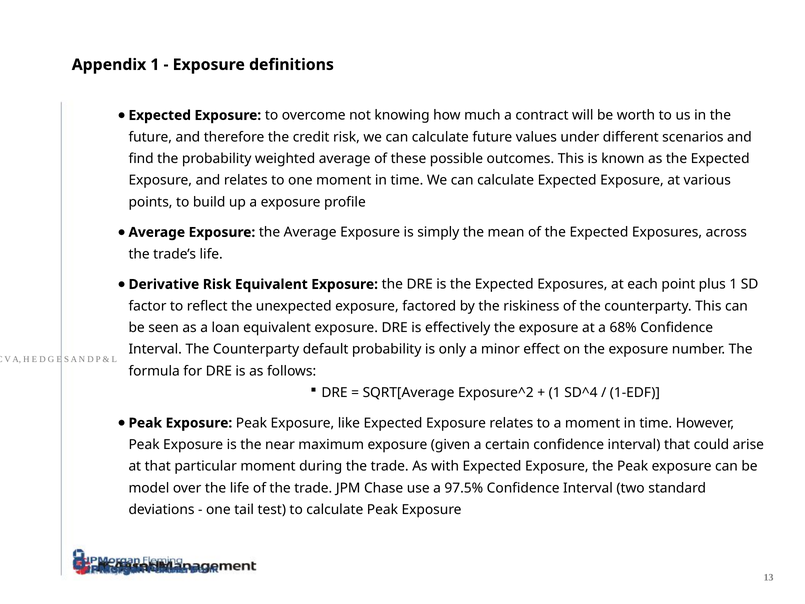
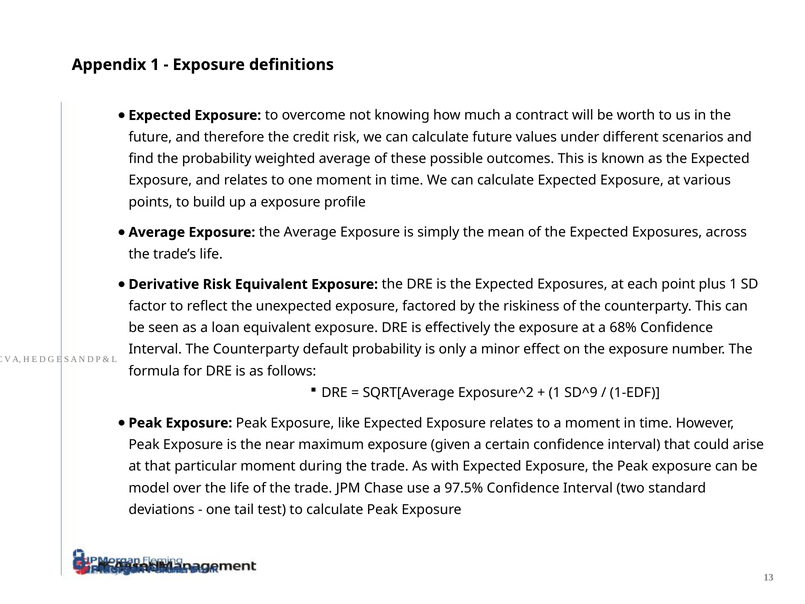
SD^4: SD^4 -> SD^9
